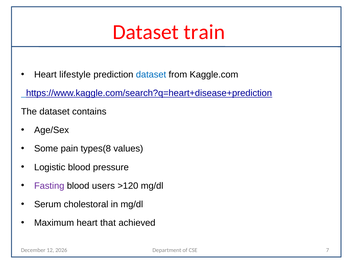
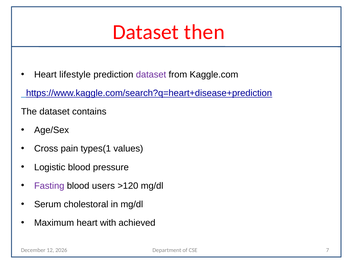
train: train -> then
dataset at (151, 75) colour: blue -> purple
Some: Some -> Cross
types(8: types(8 -> types(1
that: that -> with
